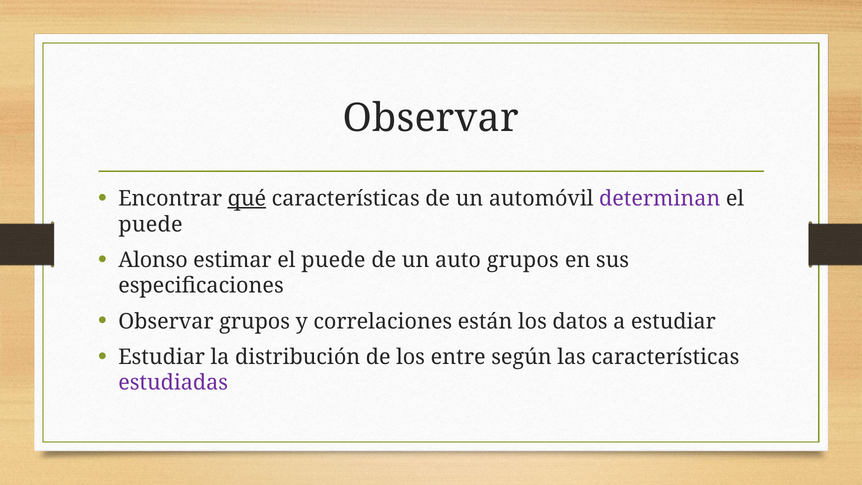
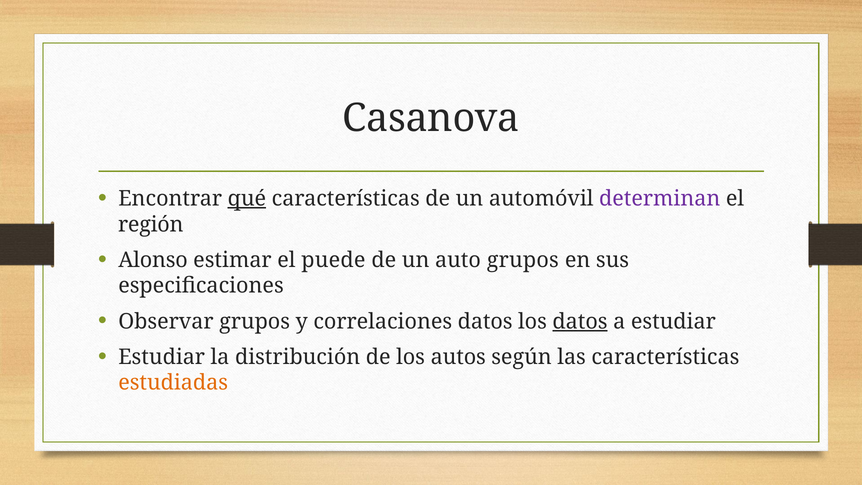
Observar at (431, 118): Observar -> Casanova
puede at (151, 224): puede -> región
correlaciones están: están -> datos
datos at (580, 321) underline: none -> present
entre: entre -> autos
estudiadas colour: purple -> orange
